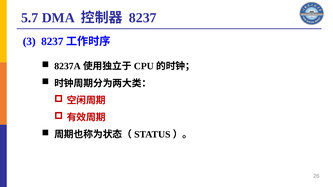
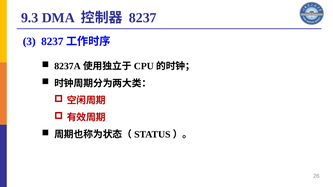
5.7: 5.7 -> 9.3
